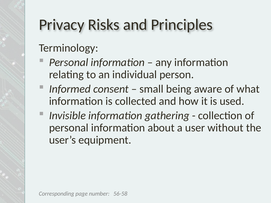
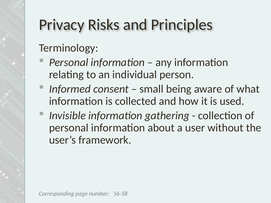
equipment: equipment -> framework
